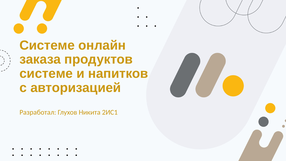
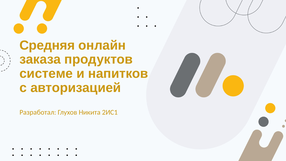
Системе at (47, 45): Системе -> Средняя
